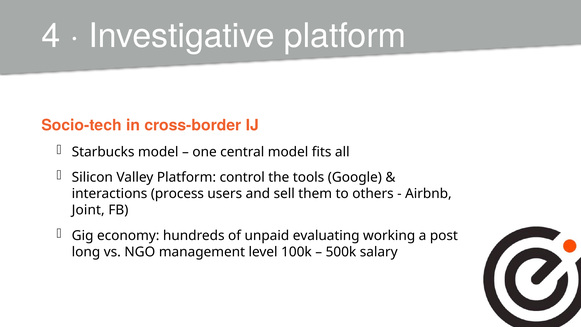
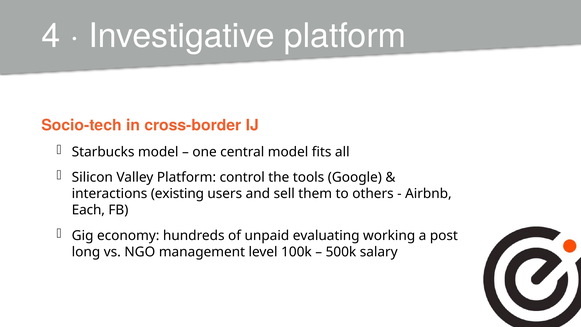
process: process -> existing
Joint: Joint -> Each
